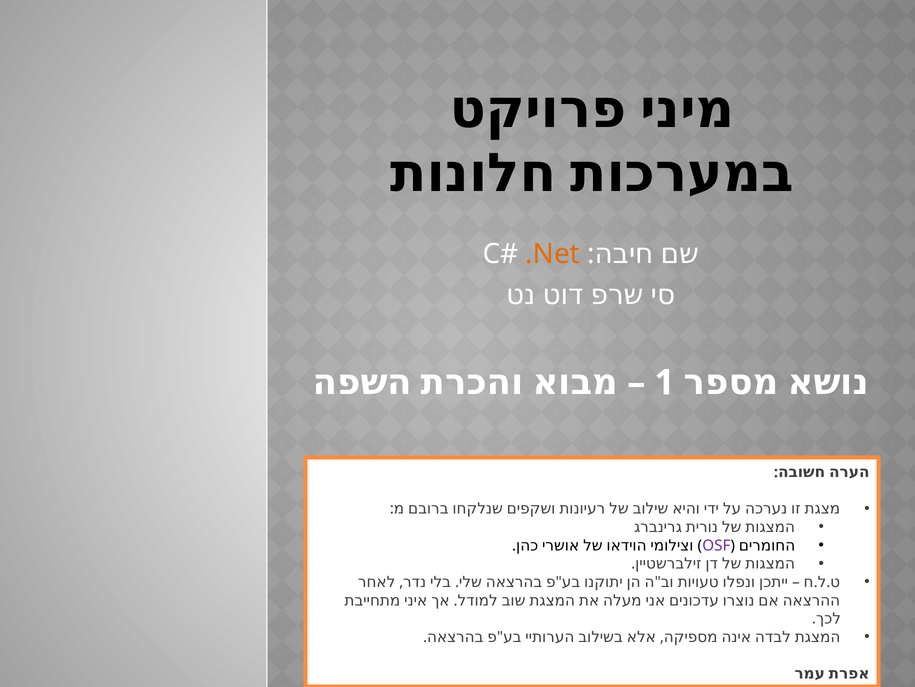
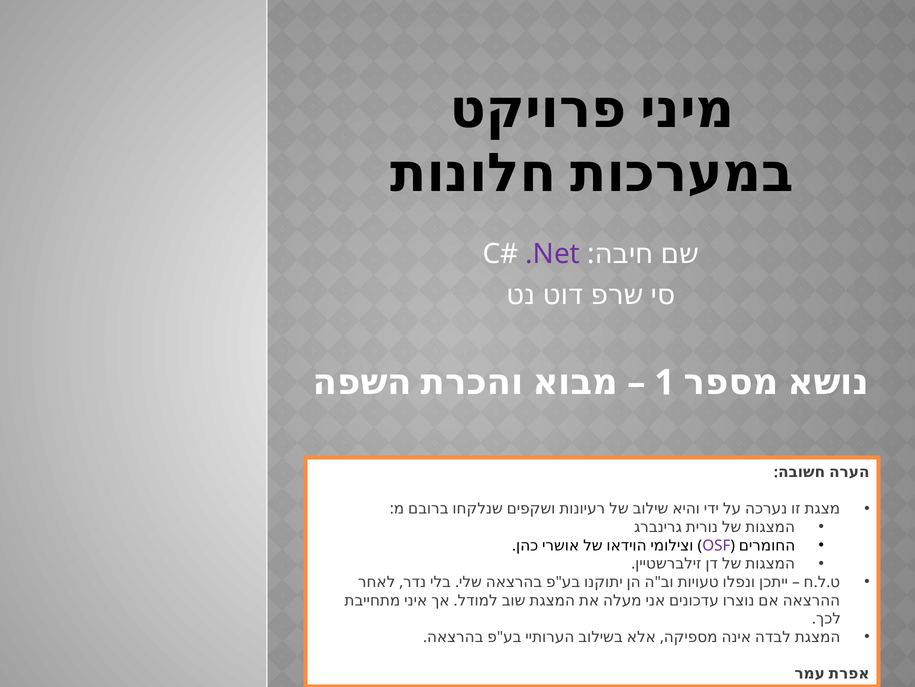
.Net colour: orange -> purple
